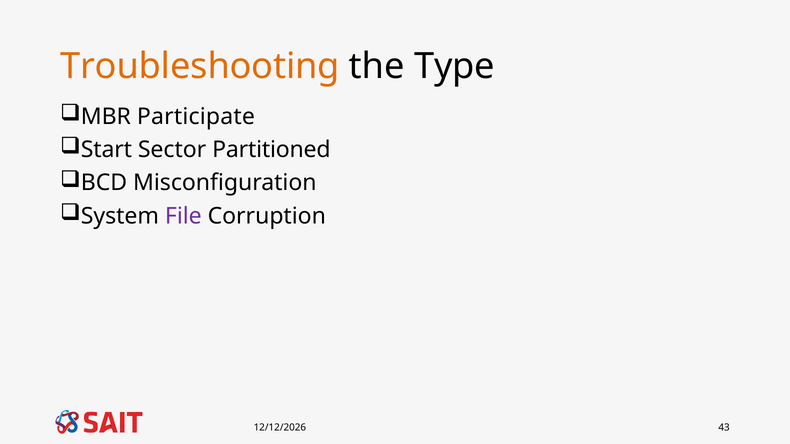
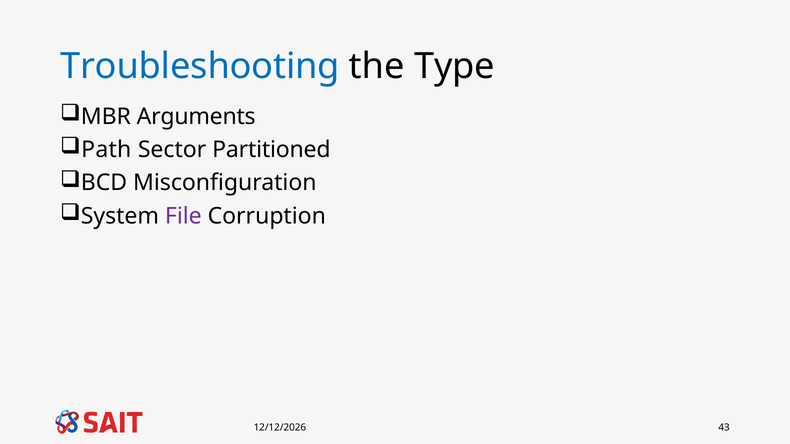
Troubleshooting colour: orange -> blue
Participate: Participate -> Arguments
Start: Start -> Path
